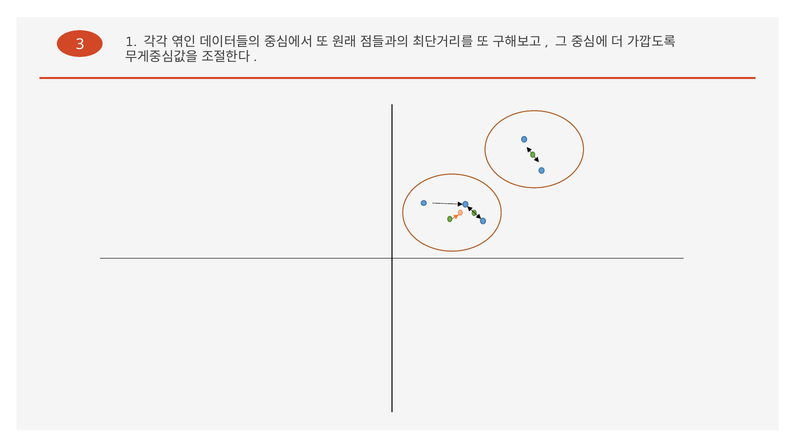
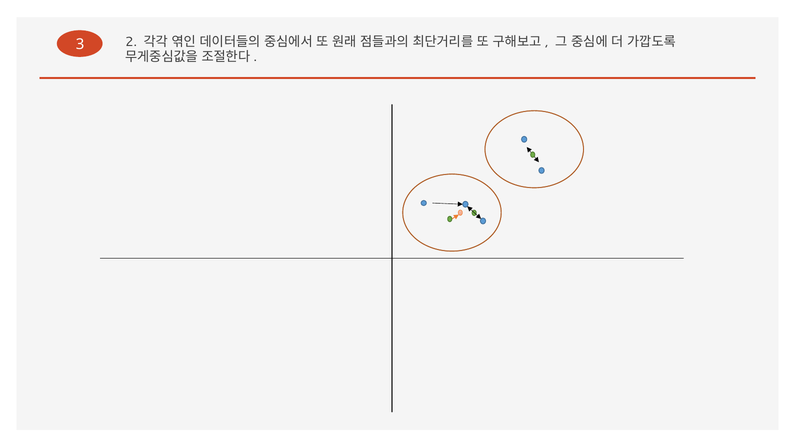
1: 1 -> 2
